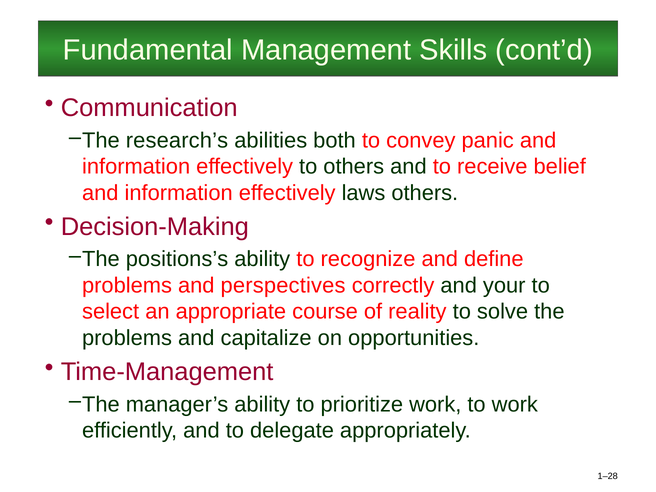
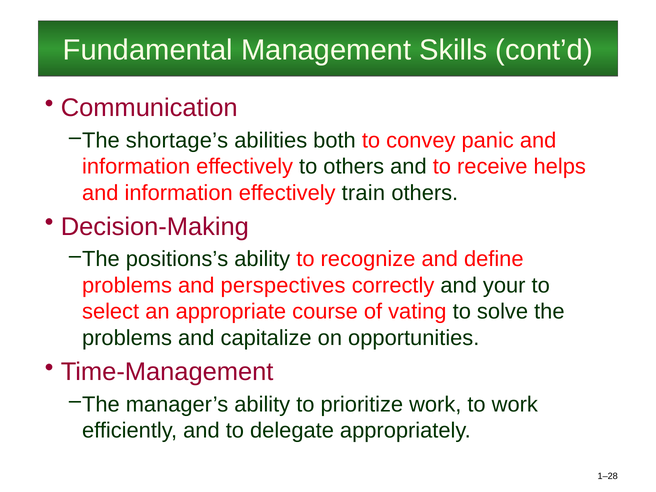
research’s: research’s -> shortage’s
belief: belief -> helps
laws: laws -> train
reality: reality -> vating
